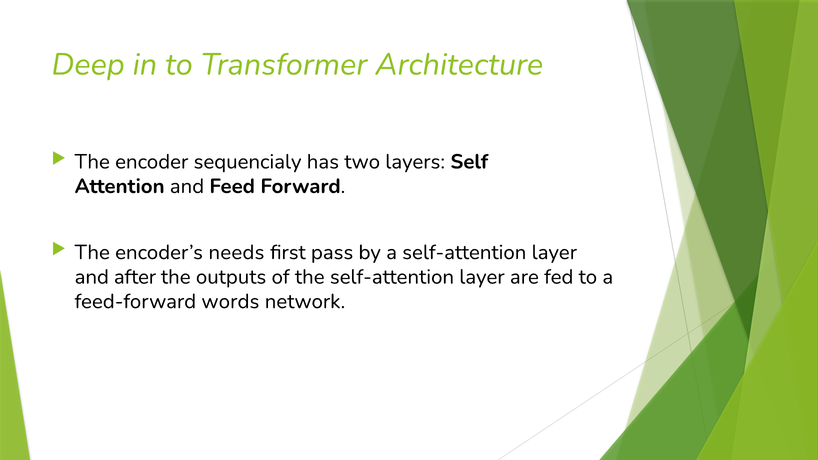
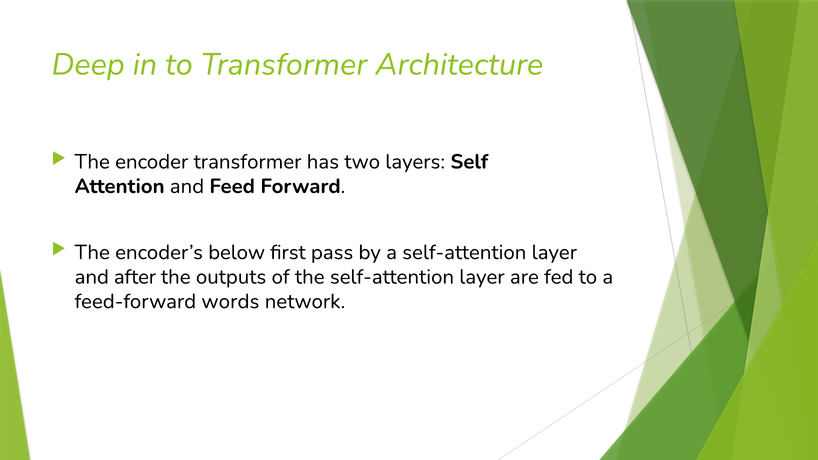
encoder sequencialy: sequencialy -> transformer
needs: needs -> below
